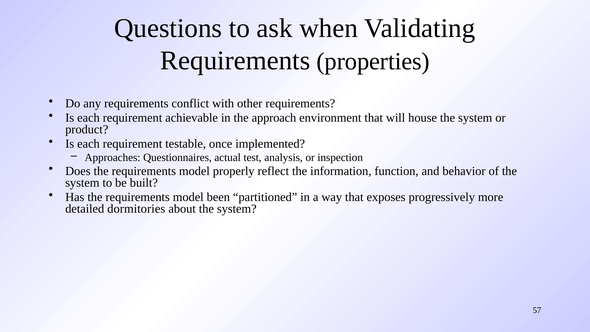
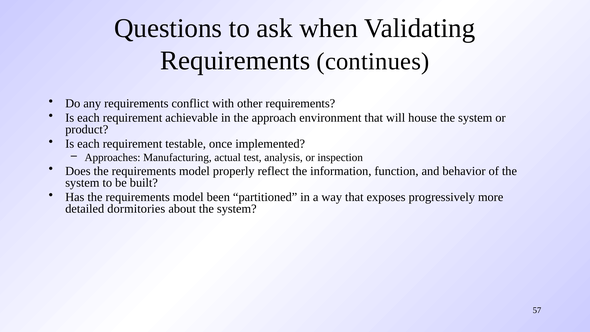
properties: properties -> continues
Questionnaires: Questionnaires -> Manufacturing
